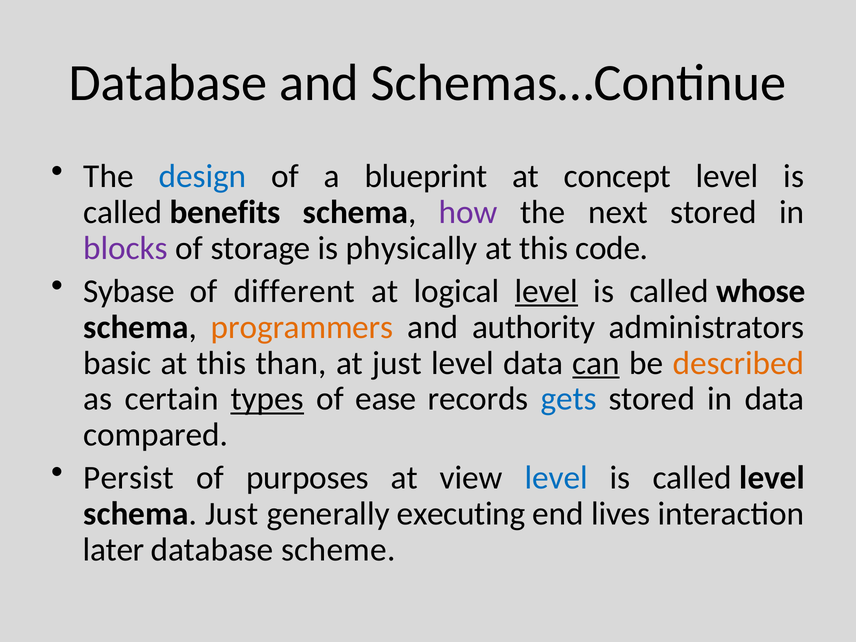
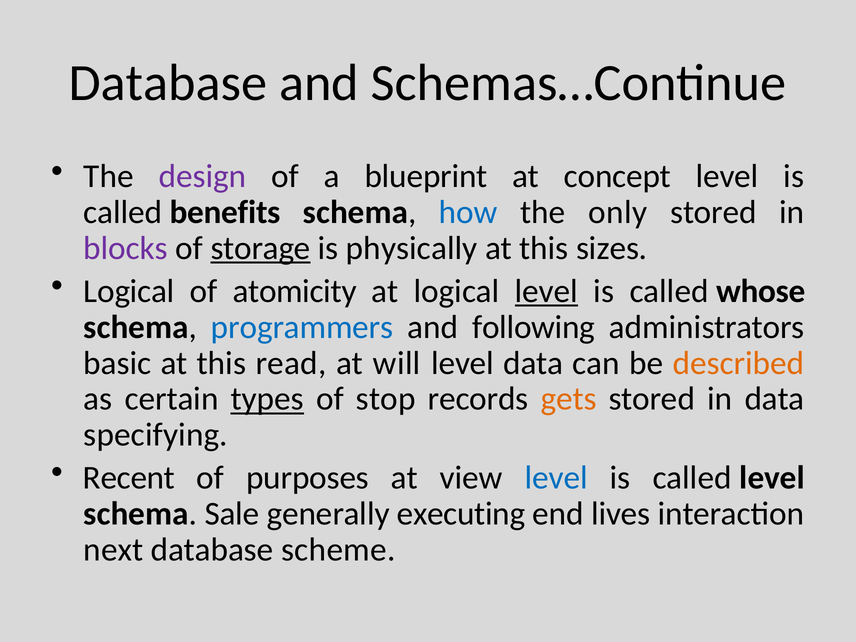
design colour: blue -> purple
how colour: purple -> blue
next: next -> only
storage underline: none -> present
code: code -> sizes
Sybase at (129, 291): Sybase -> Logical
different: different -> atomicity
programmers colour: orange -> blue
authority: authority -> following
than: than -> read
at just: just -> will
can underline: present -> none
ease: ease -> stop
gets colour: blue -> orange
compared: compared -> specifying
Persist: Persist -> Recent
schema Just: Just -> Sale
later: later -> next
